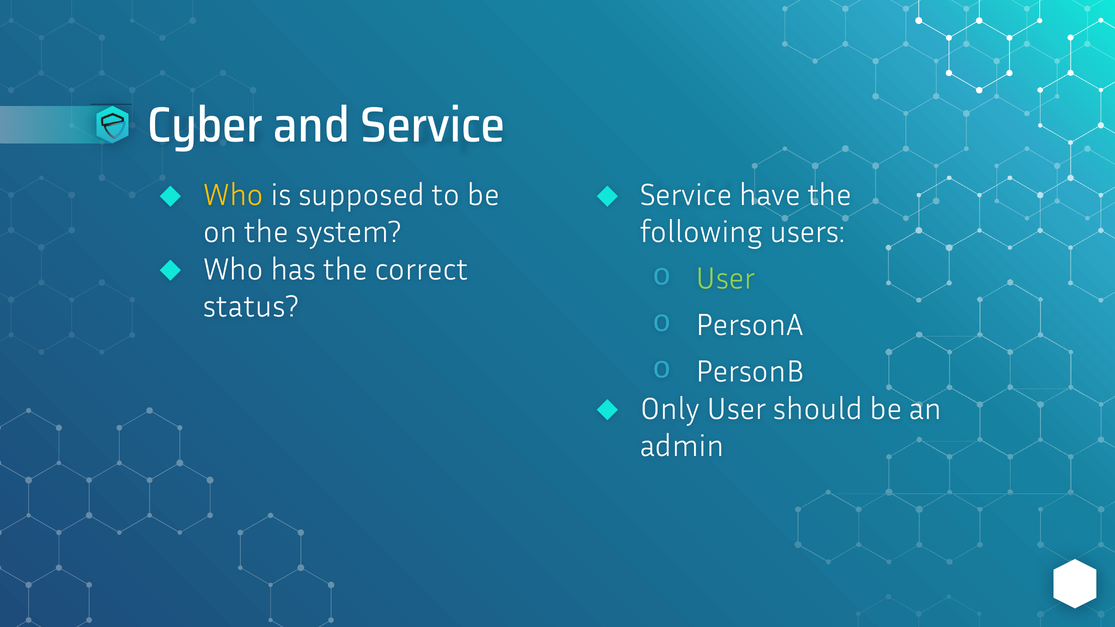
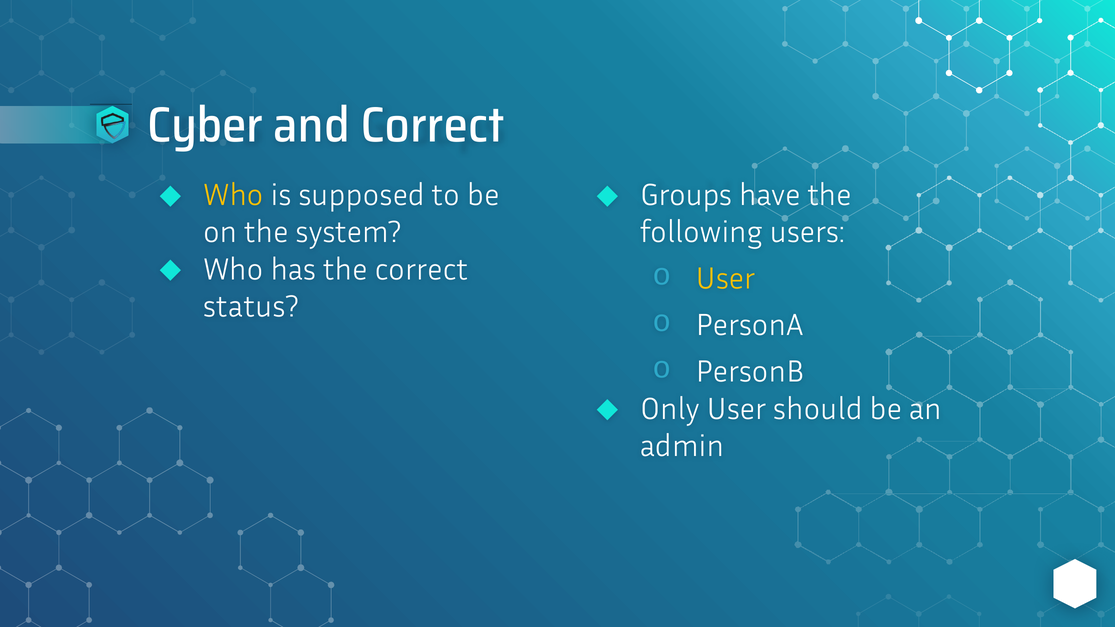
and Service: Service -> Correct
Service at (686, 195): Service -> Groups
User at (726, 279) colour: light green -> yellow
